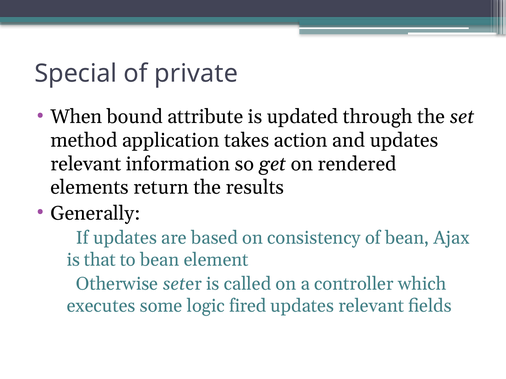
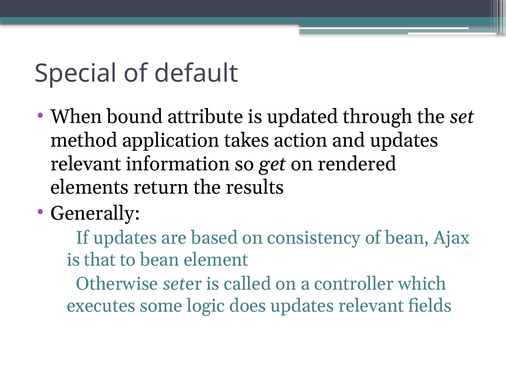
private: private -> default
fired: fired -> does
